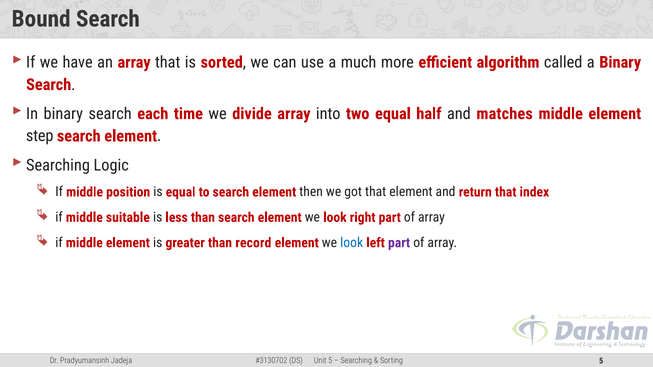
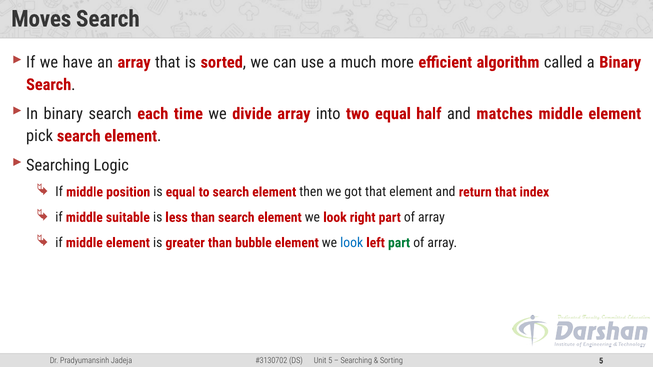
Bound: Bound -> Moves
step: step -> pick
record: record -> bubble
part at (399, 243) colour: purple -> green
